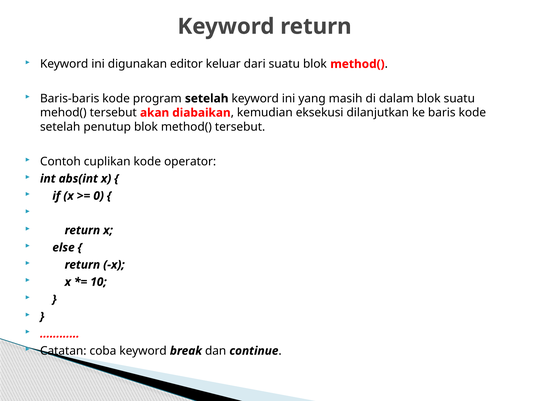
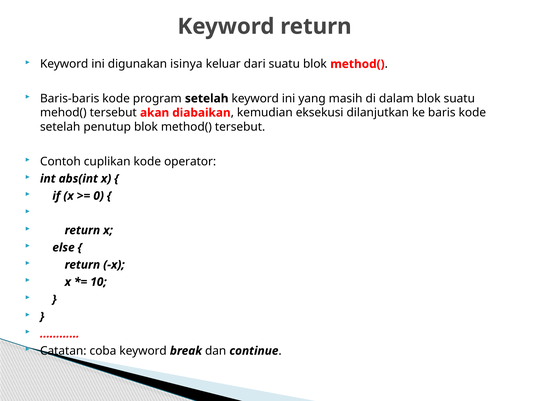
editor: editor -> isinya
